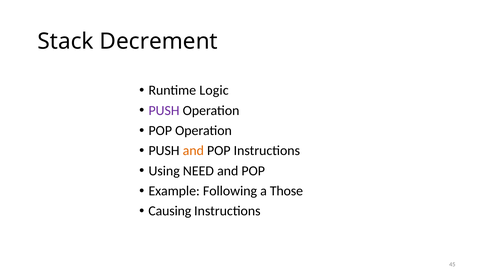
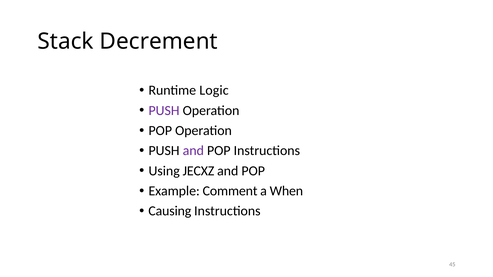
and at (193, 151) colour: orange -> purple
NEED: NEED -> JECXZ
Following: Following -> Comment
Those: Those -> When
